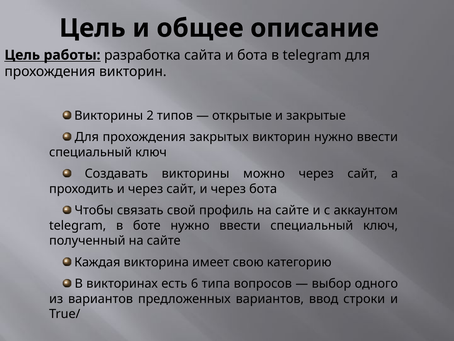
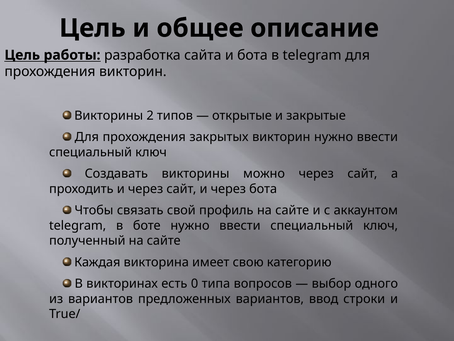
6: 6 -> 0
